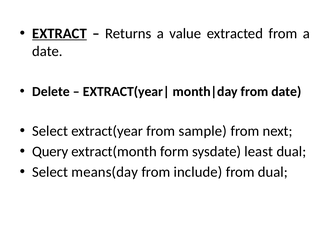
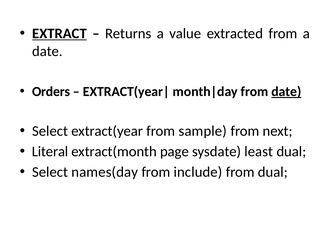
Delete: Delete -> Orders
date at (286, 91) underline: none -> present
Query: Query -> Literal
form: form -> page
means(day: means(day -> names(day
